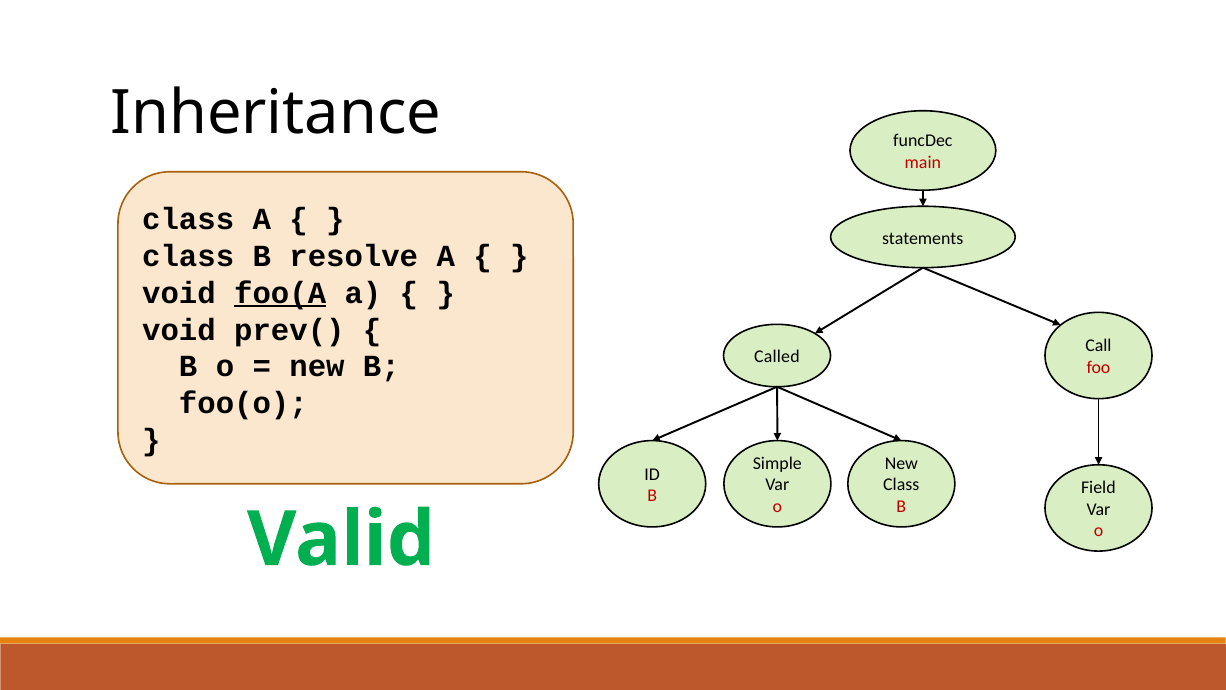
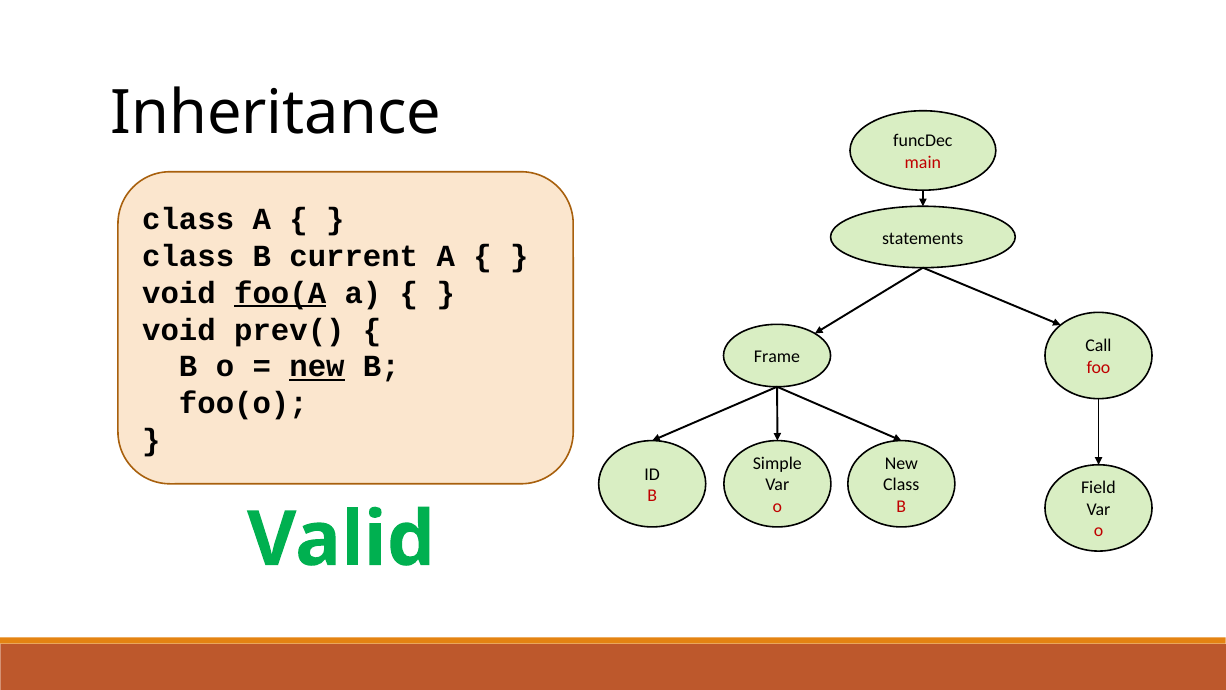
resolve: resolve -> current
Called: Called -> Frame
new at (317, 366) underline: none -> present
